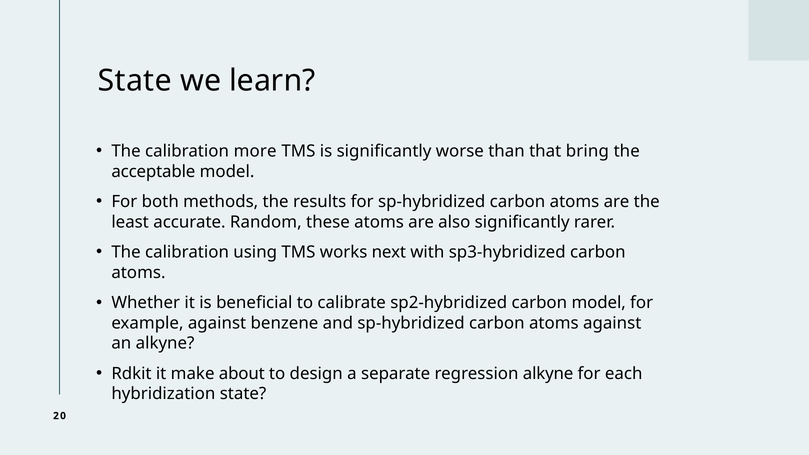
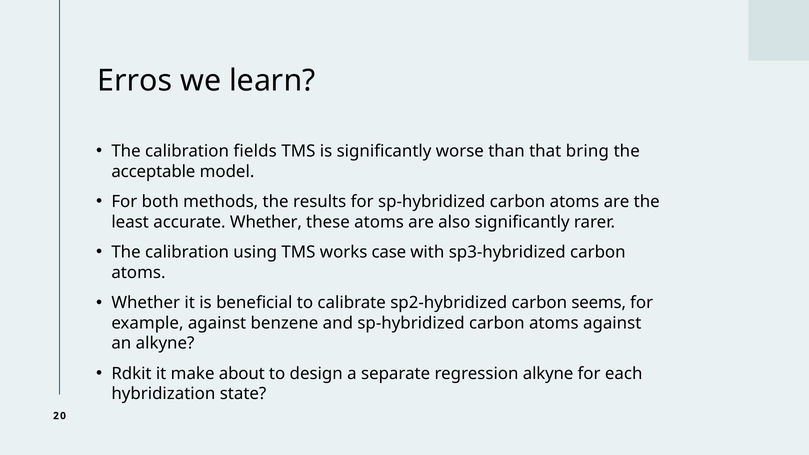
State at (135, 81): State -> Erros
more: more -> fields
accurate Random: Random -> Whether
next: next -> case
carbon model: model -> seems
